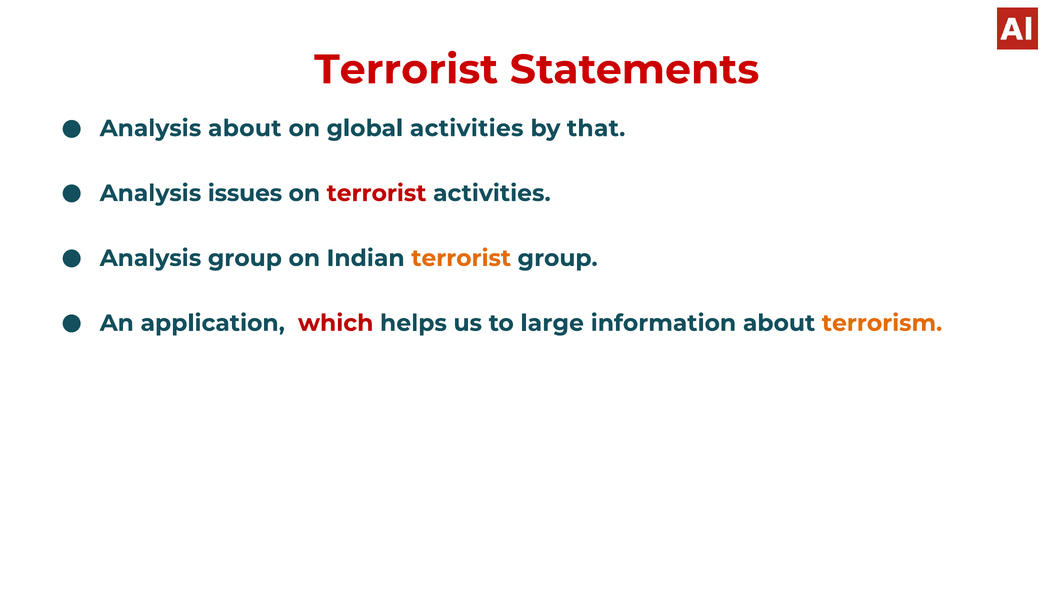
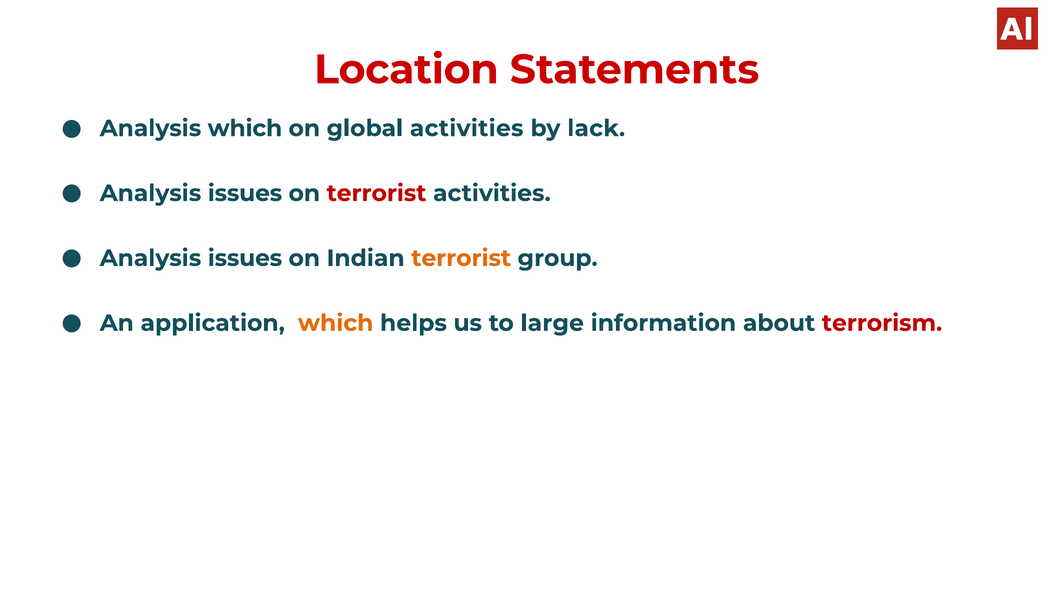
Terrorist at (406, 70): Terrorist -> Location
Analysis about: about -> which
that: that -> lack
group at (245, 258): group -> issues
which at (336, 323) colour: red -> orange
terrorism colour: orange -> red
